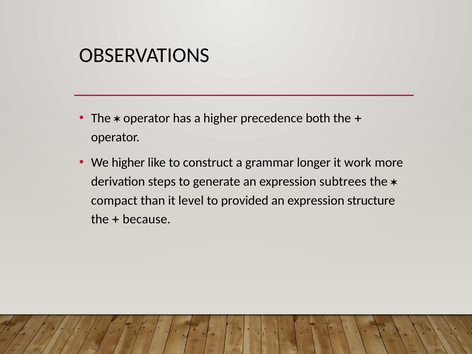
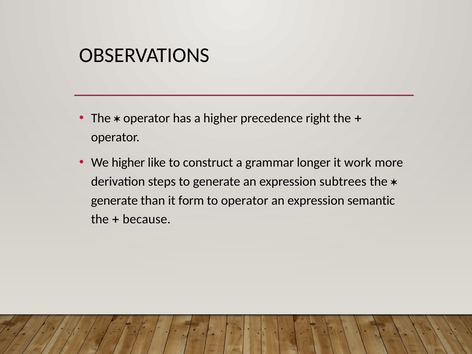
both: both -> right
compact at (114, 200): compact -> generate
level: level -> form
to provided: provided -> operator
structure: structure -> semantic
